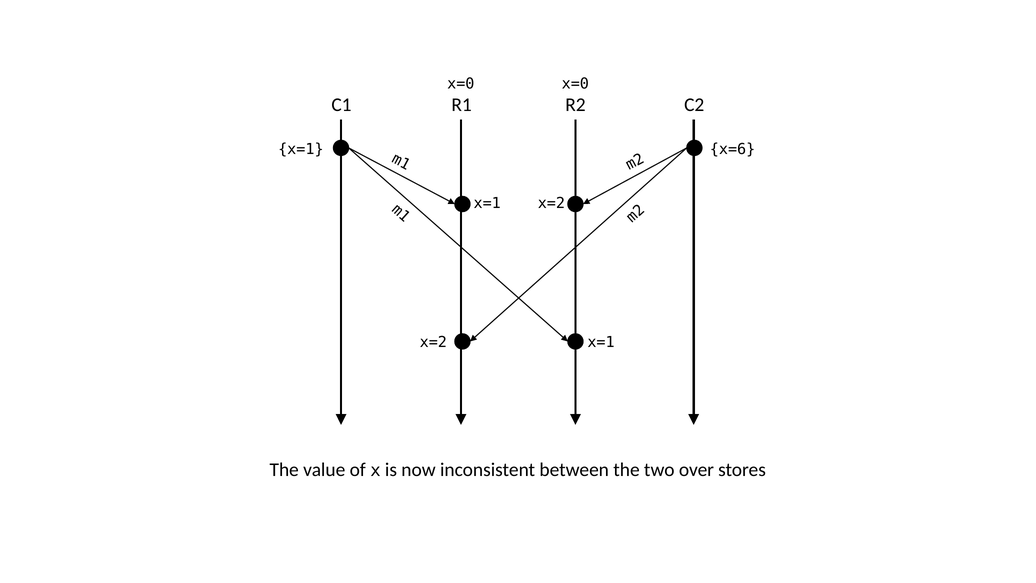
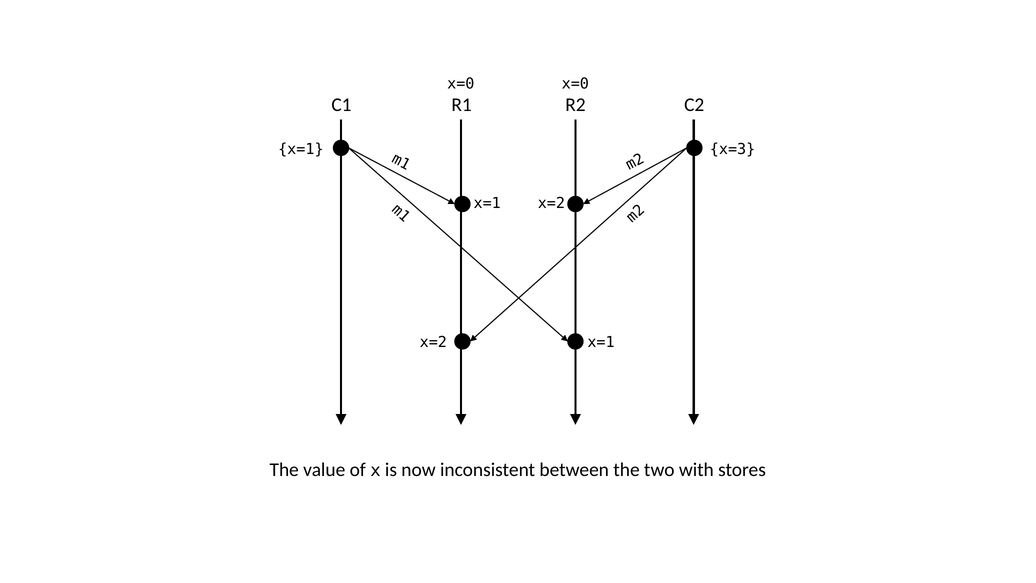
x=6: x=6 -> x=3
over: over -> with
